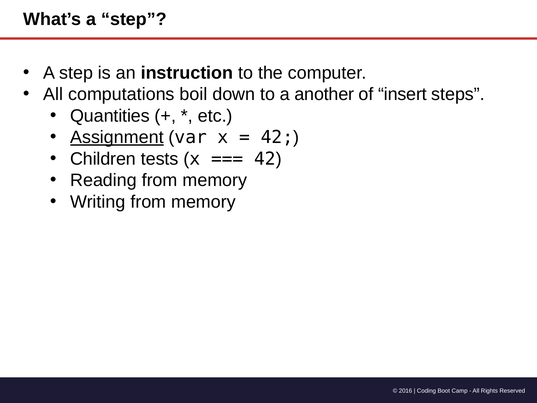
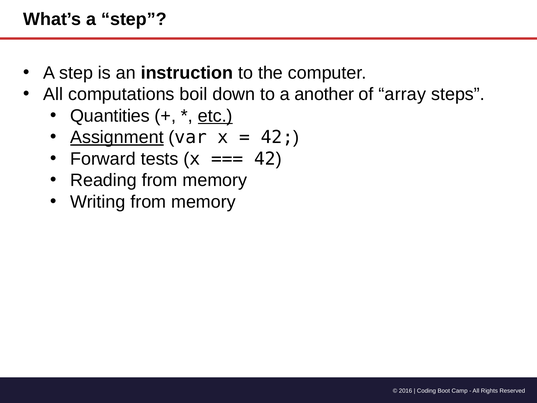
insert: insert -> array
etc underline: none -> present
Children: Children -> Forward
